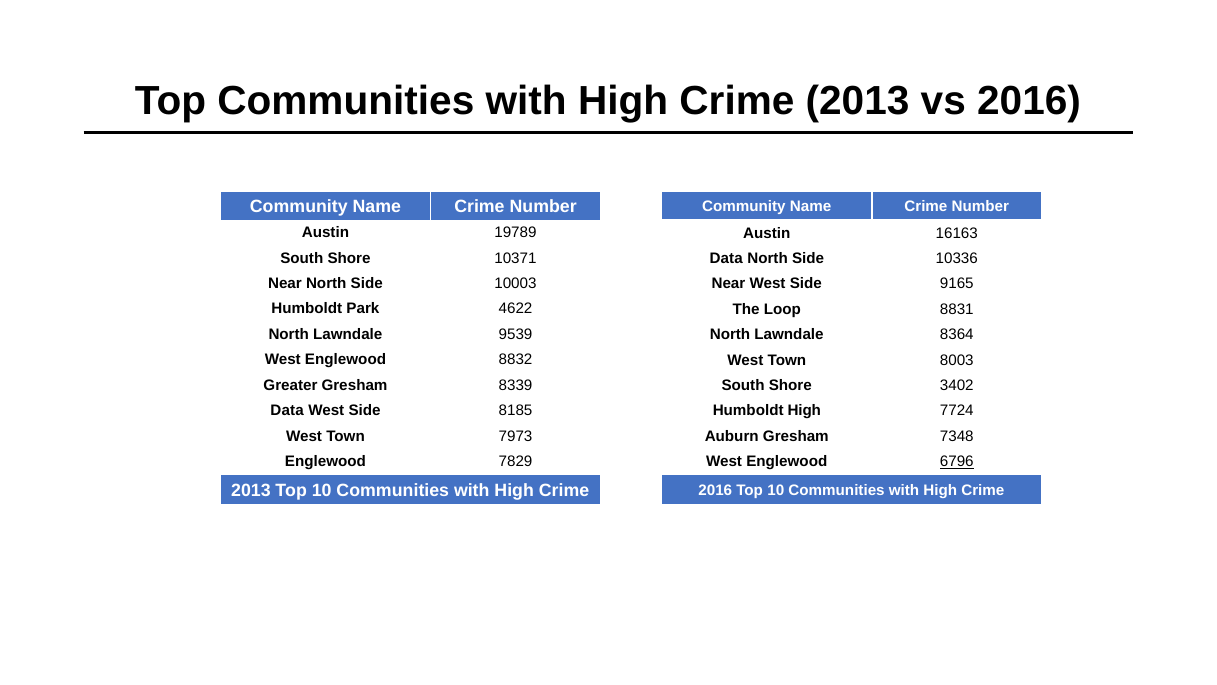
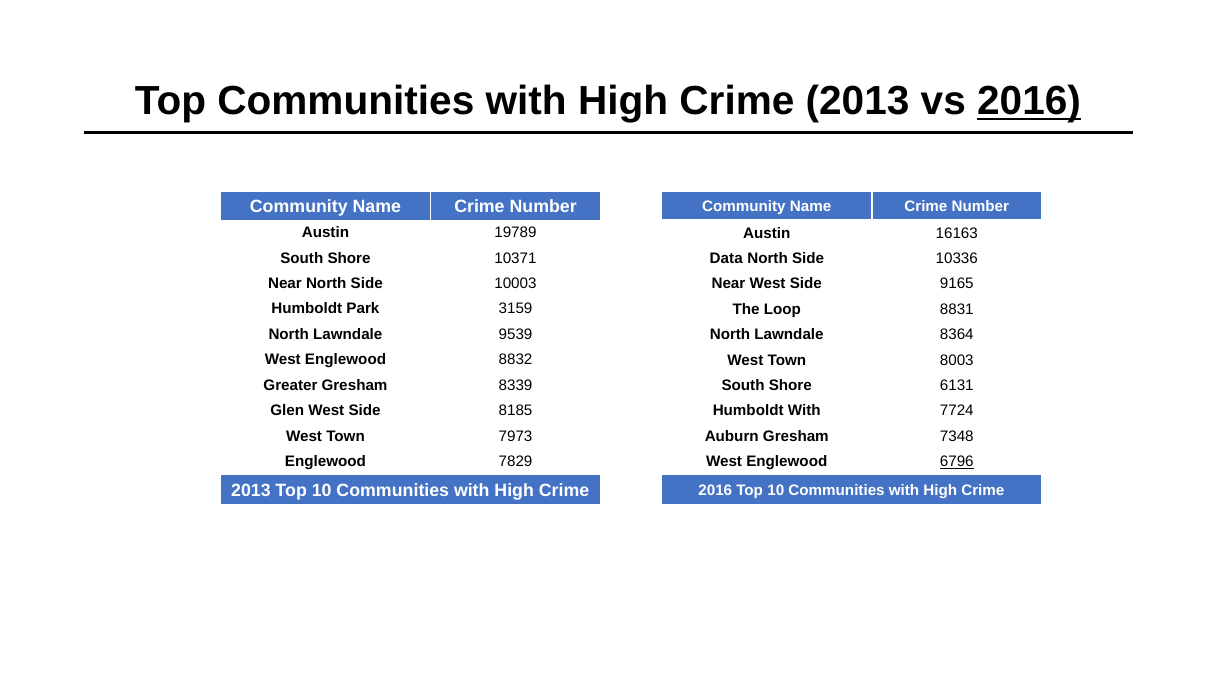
2016 at (1029, 101) underline: none -> present
4622: 4622 -> 3159
3402: 3402 -> 6131
Data at (287, 410): Data -> Glen
Humboldt High: High -> With
